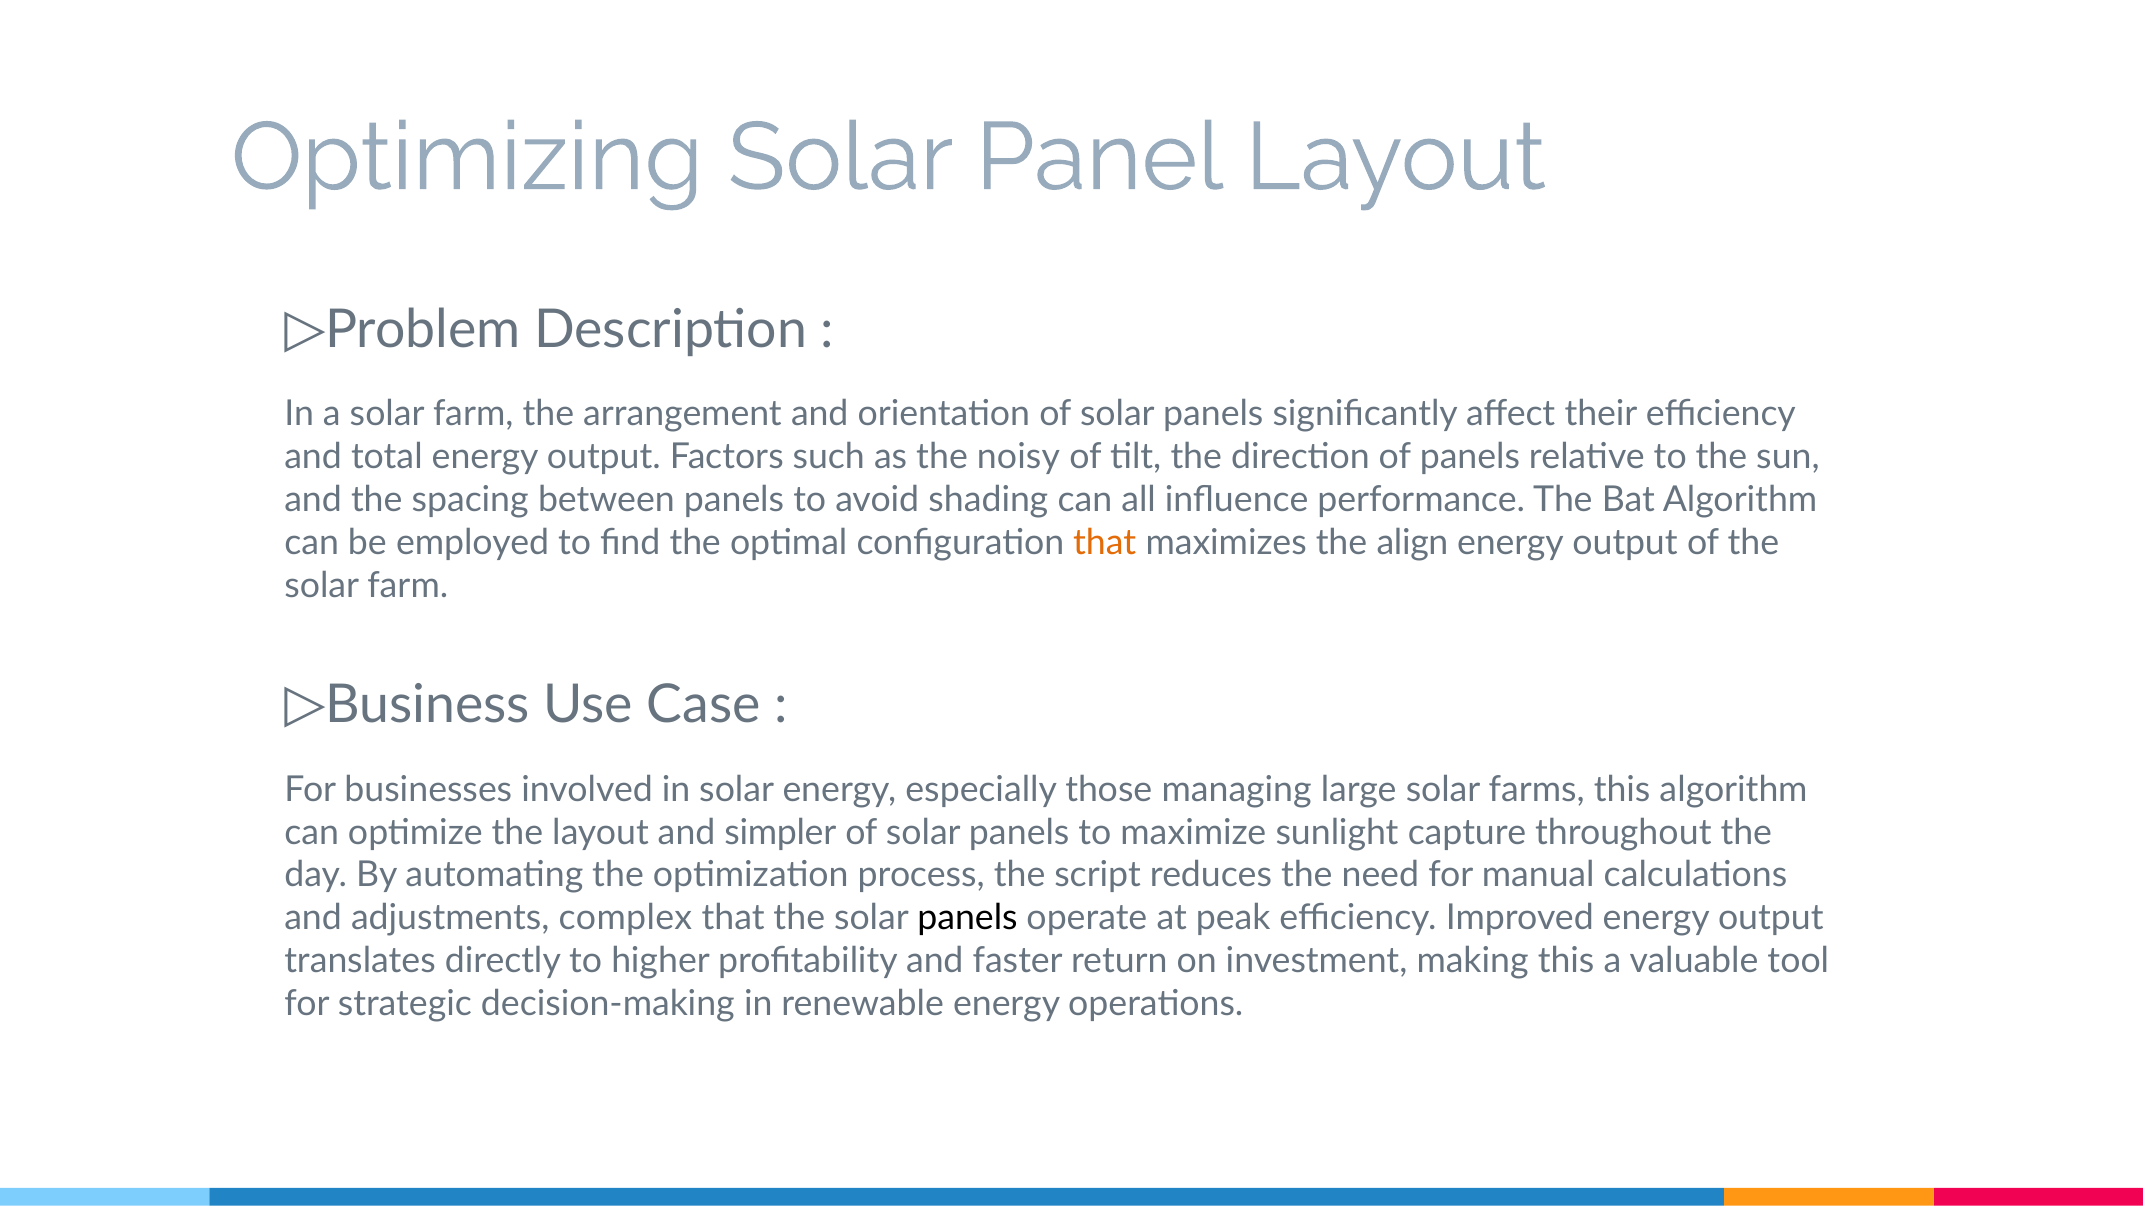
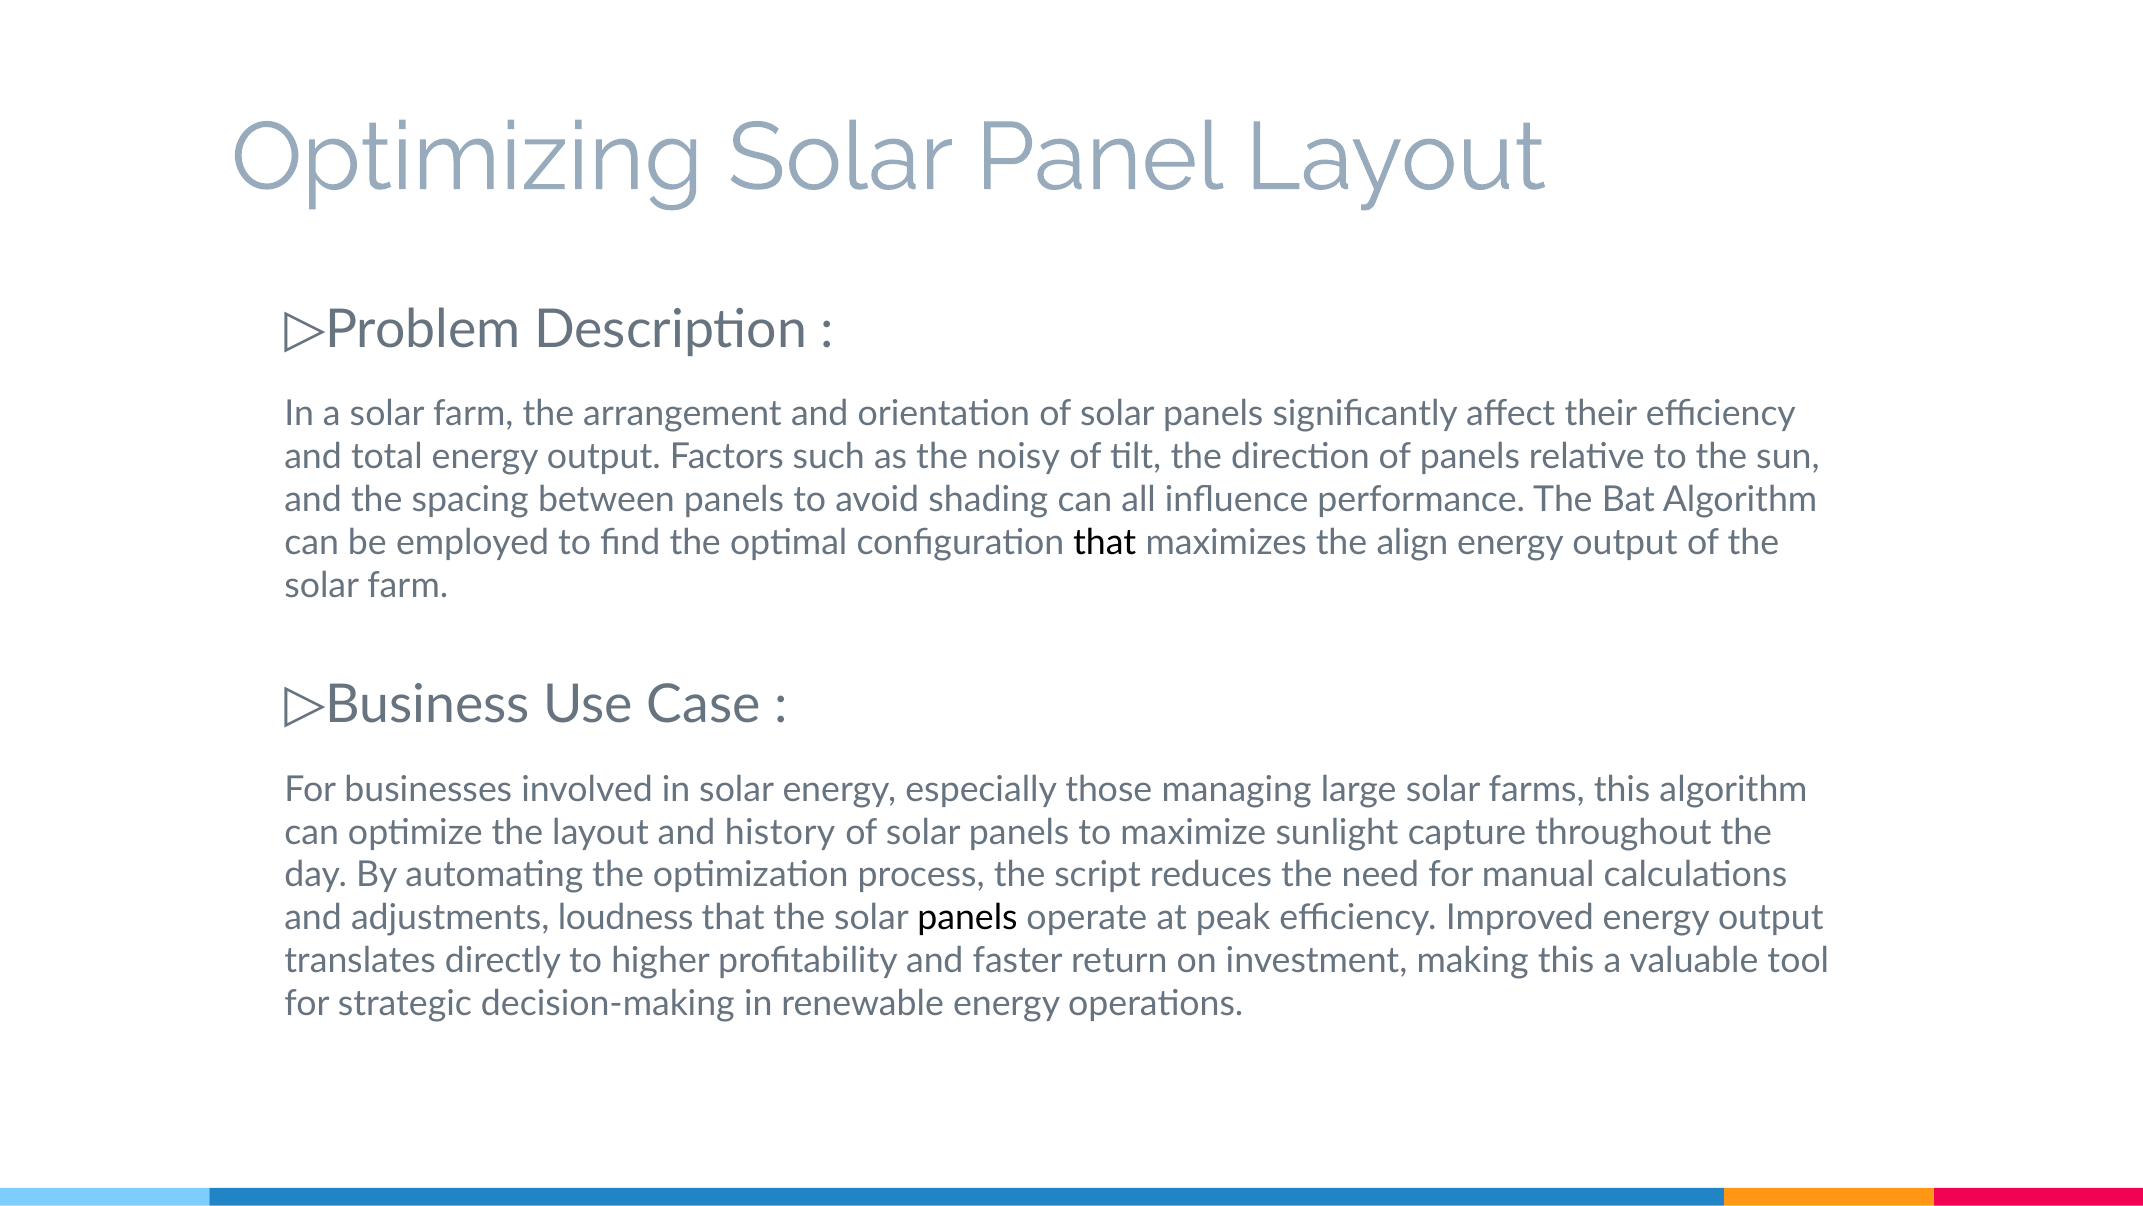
that at (1105, 542) colour: orange -> black
simpler: simpler -> history
complex: complex -> loudness
